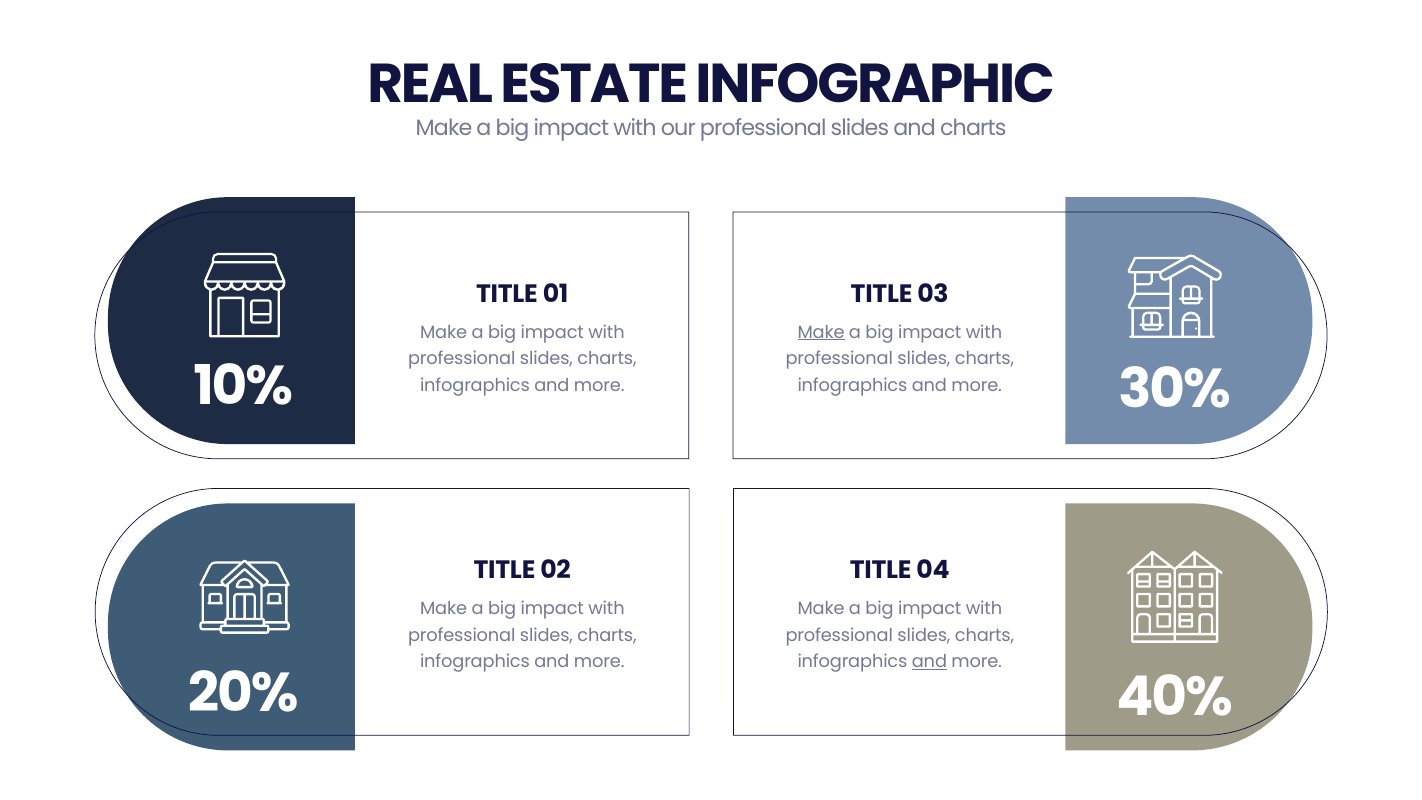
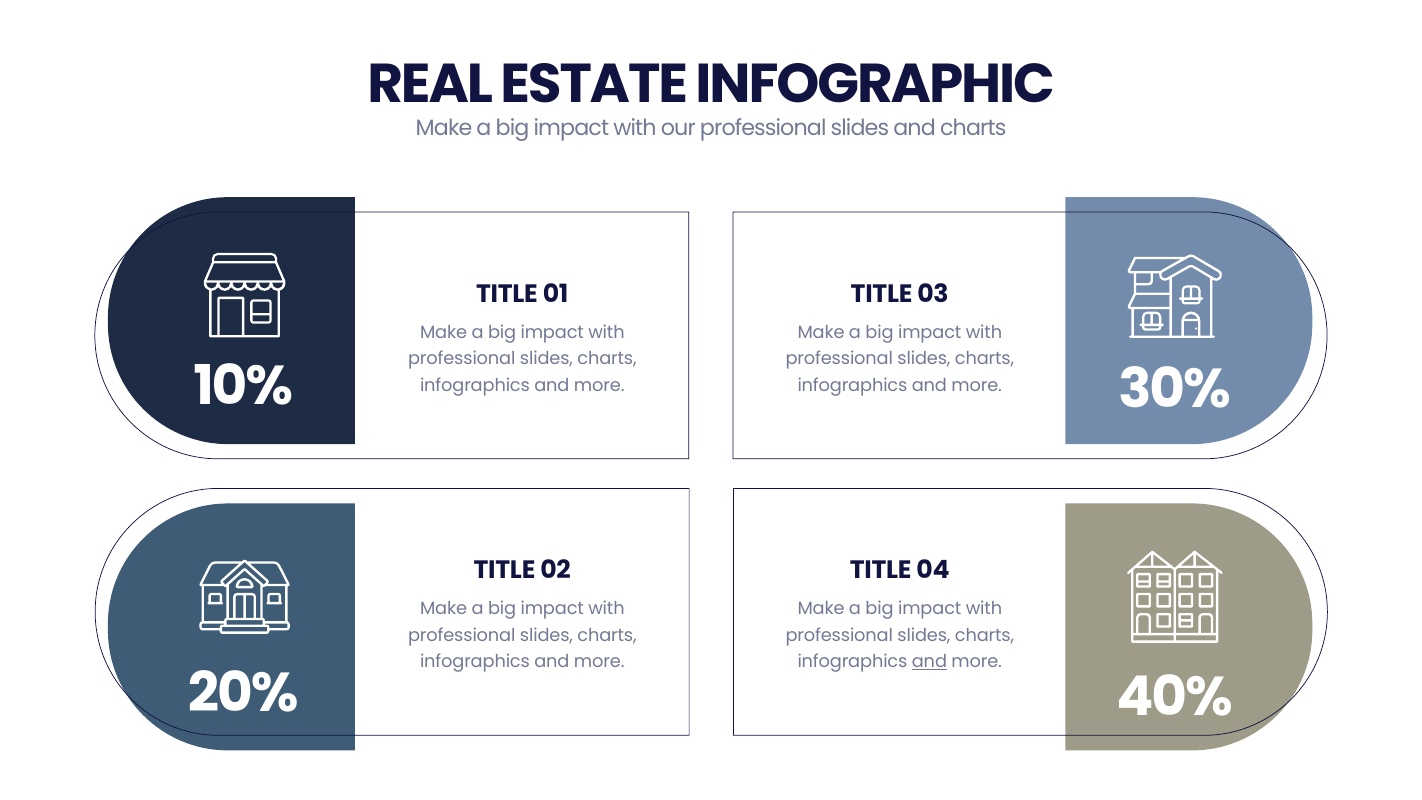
Make at (821, 332) underline: present -> none
